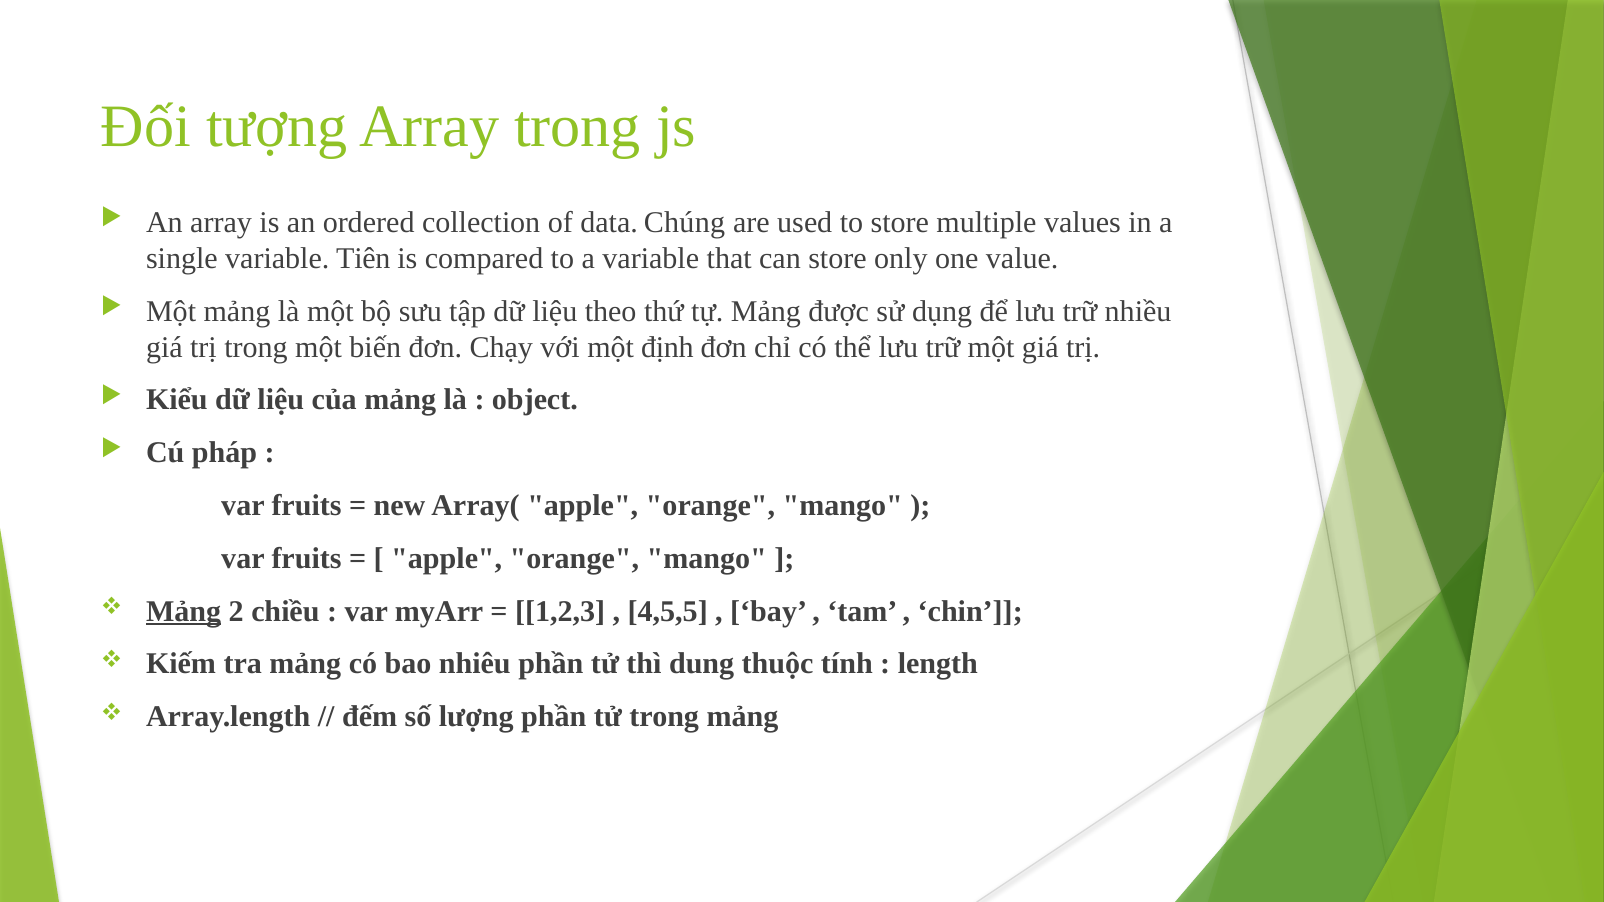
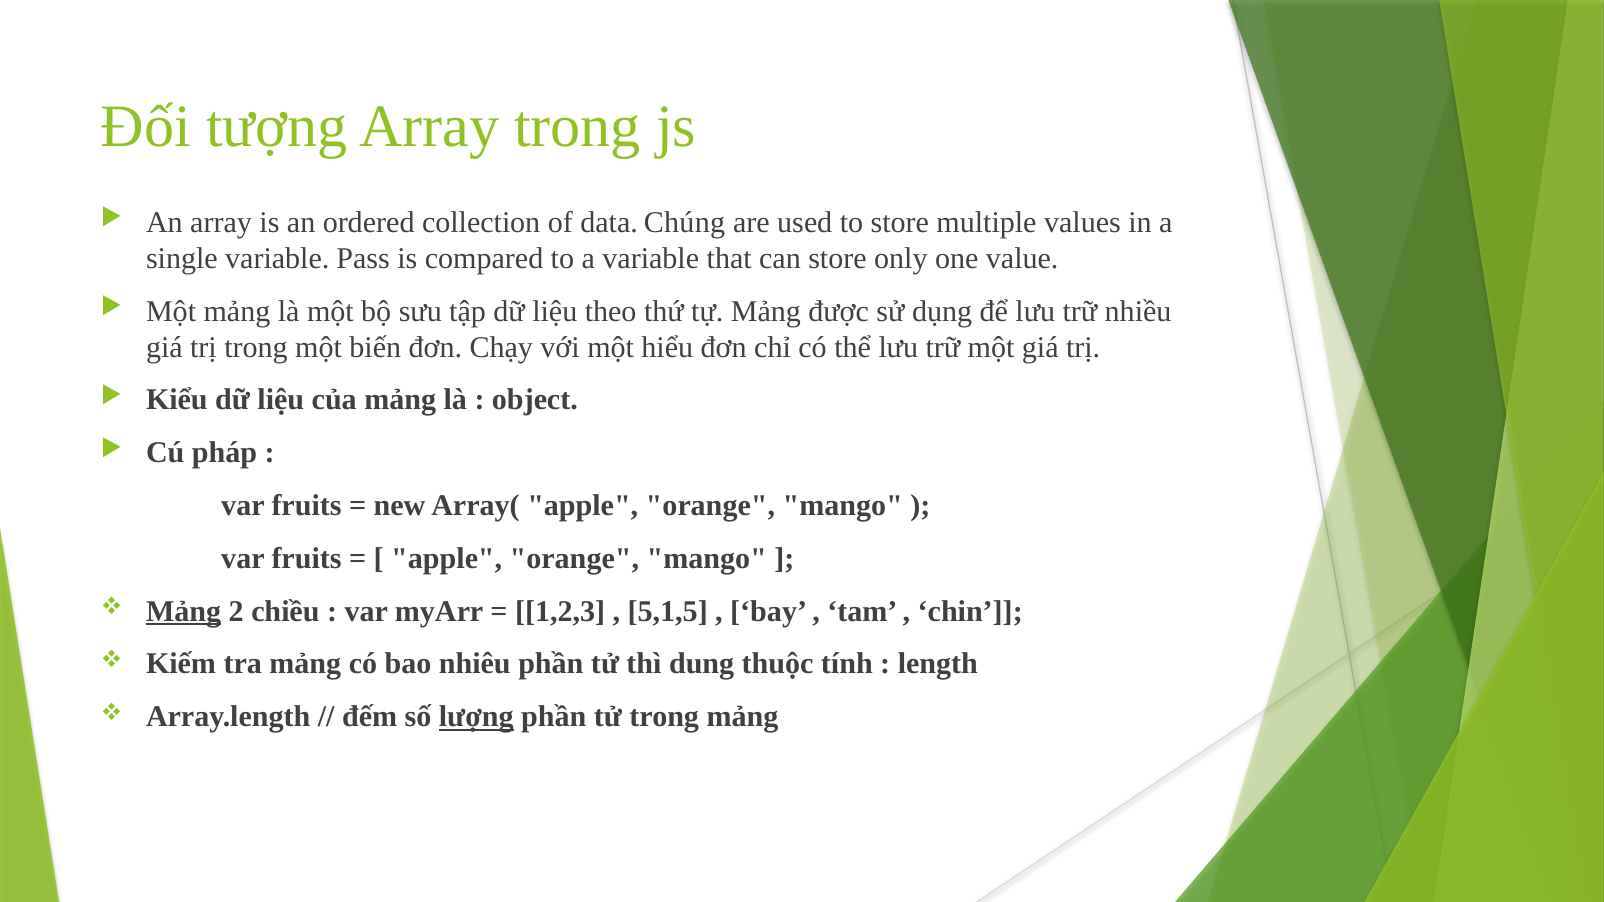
Tiên: Tiên -> Pass
định: định -> hiểu
4,5,5: 4,5,5 -> 5,1,5
lượng underline: none -> present
